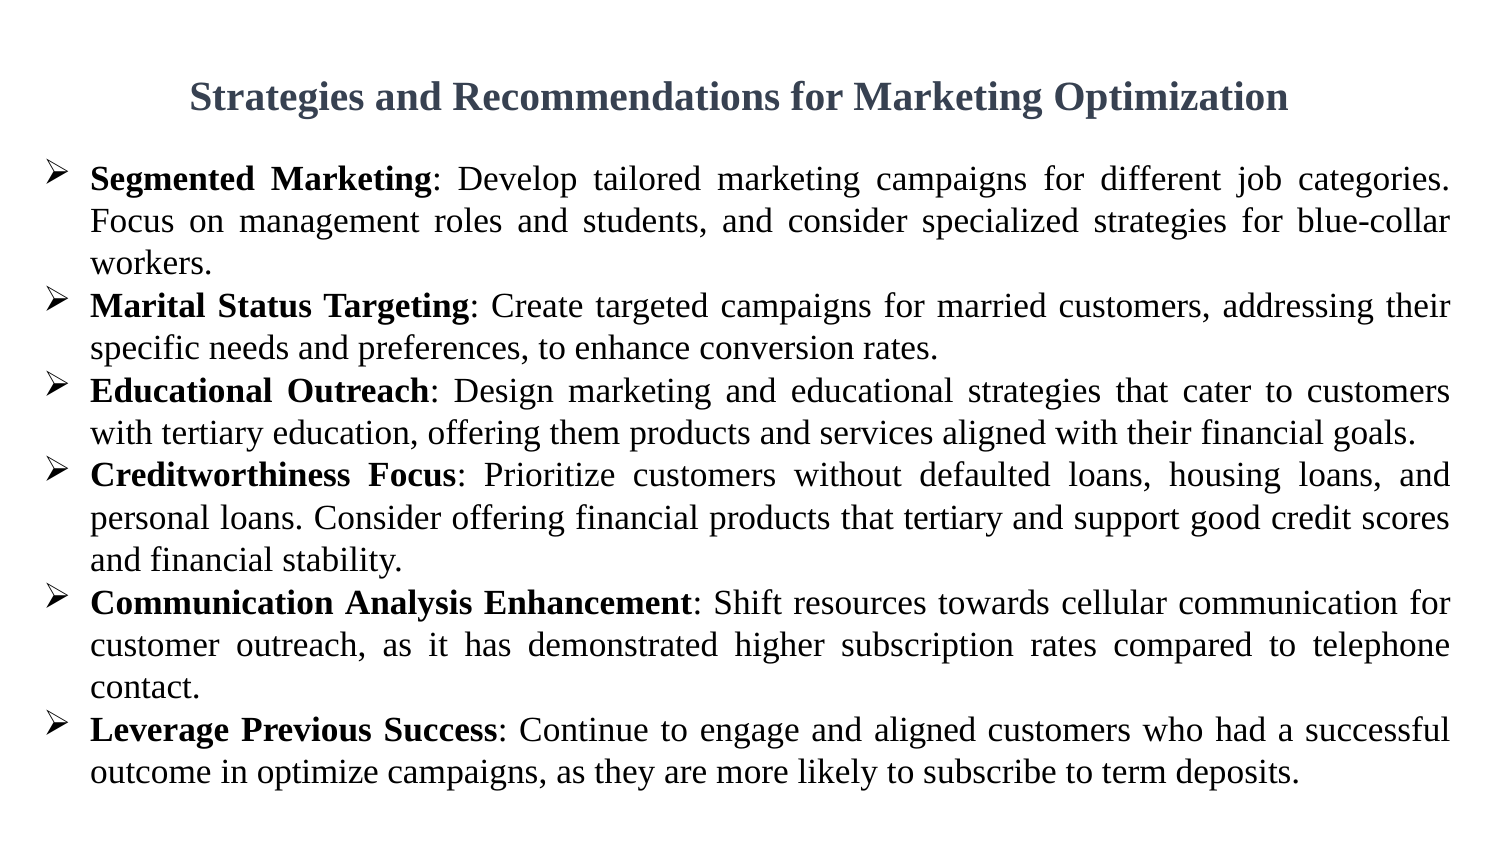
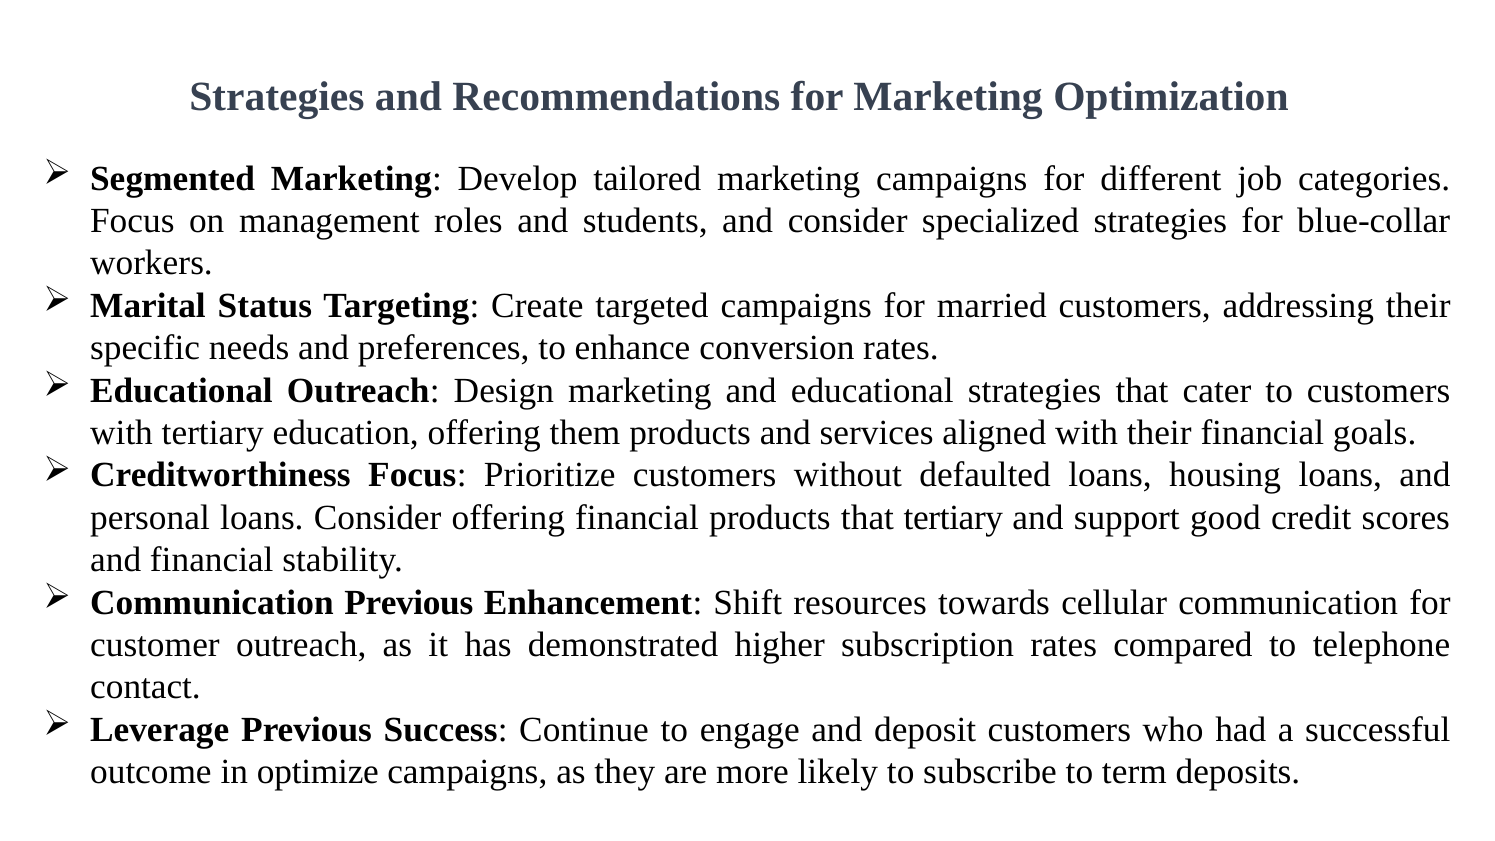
Communication Analysis: Analysis -> Previous
and aligned: aligned -> deposit
